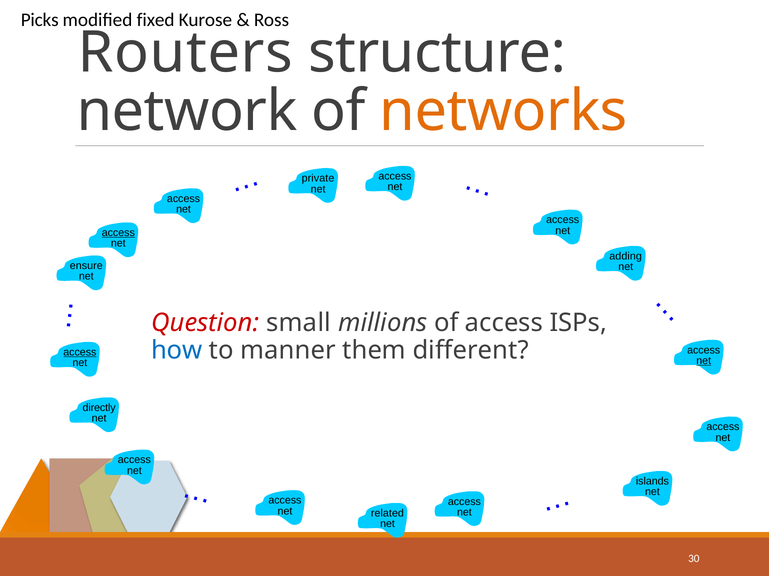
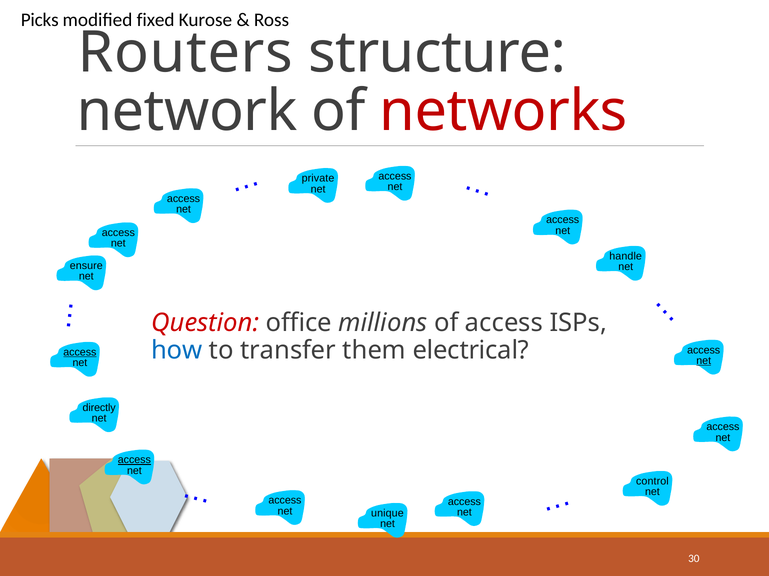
networks colour: orange -> red
access at (118, 233) underline: present -> none
adding: adding -> handle
small: small -> office
manner: manner -> transfer
different: different -> electrical
access at (134, 461) underline: none -> present
islands: islands -> control
related: related -> unique
